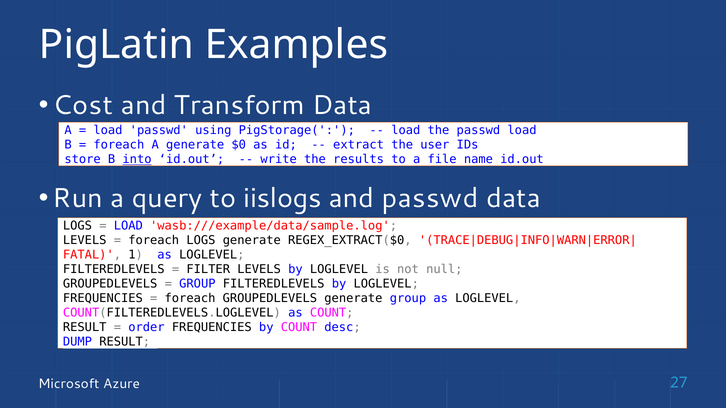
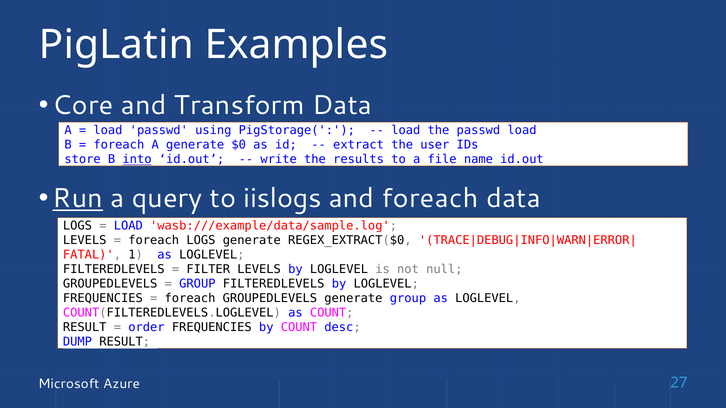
Cost: Cost -> Core
Run underline: none -> present
and passwd: passwd -> foreach
